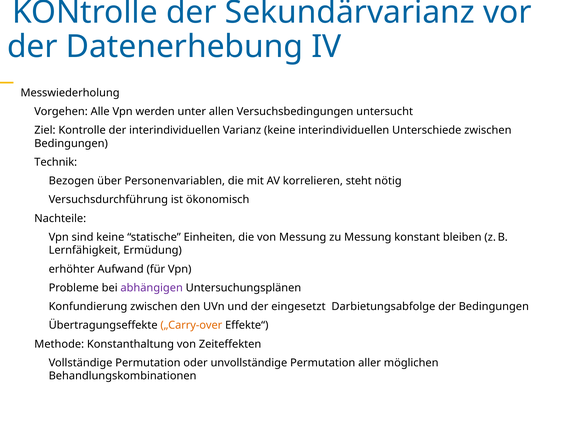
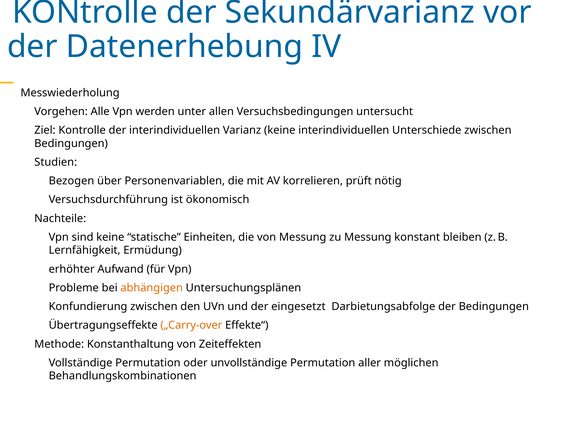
Technik: Technik -> Studien
steht: steht -> prüft
abhängigen colour: purple -> orange
